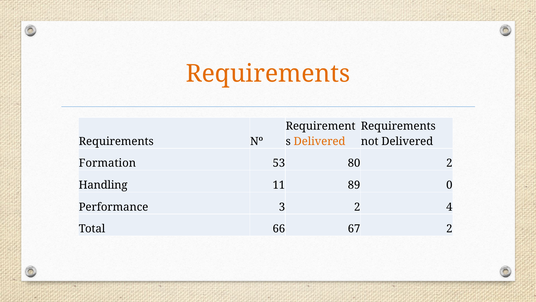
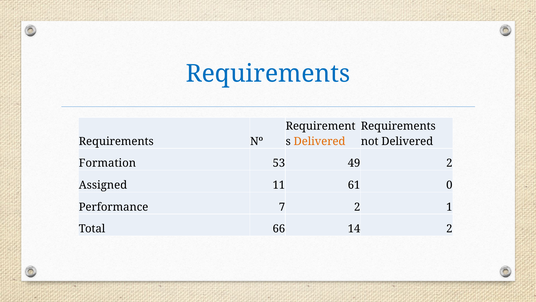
Requirements at (268, 74) colour: orange -> blue
80: 80 -> 49
Handling: Handling -> Assigned
89: 89 -> 61
3: 3 -> 7
4: 4 -> 1
67: 67 -> 14
